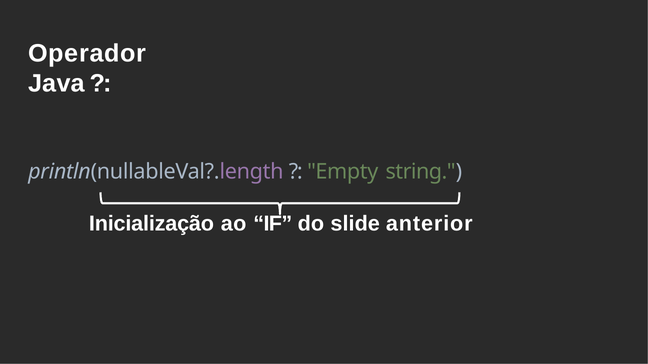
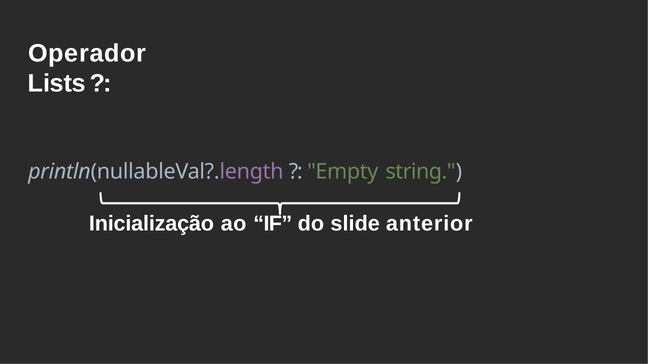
Java: Java -> Lists
